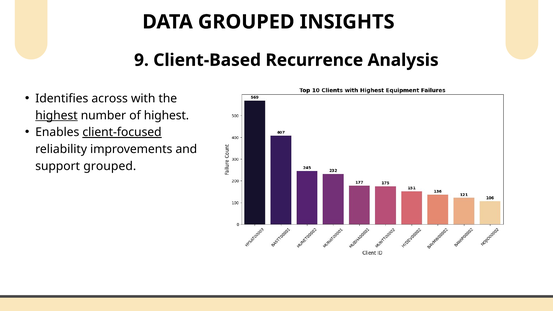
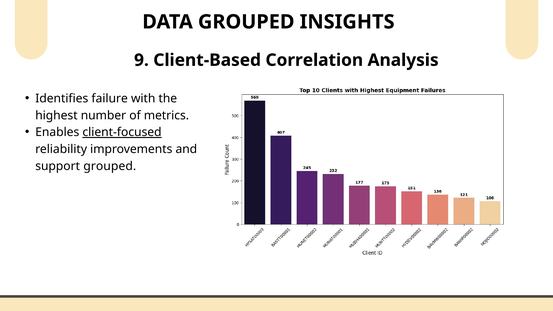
Recurrence: Recurrence -> Correlation
across: across -> failure
highest at (56, 115) underline: present -> none
of highest: highest -> metrics
